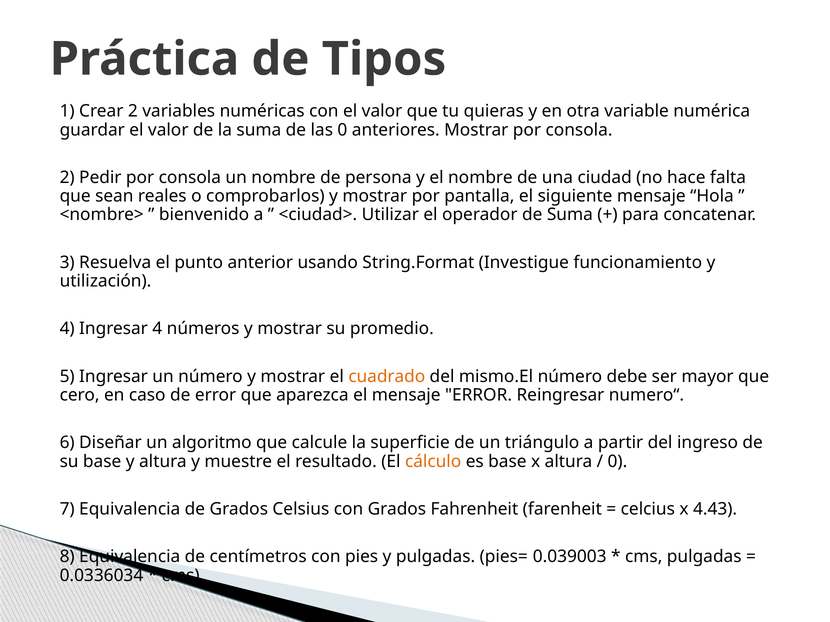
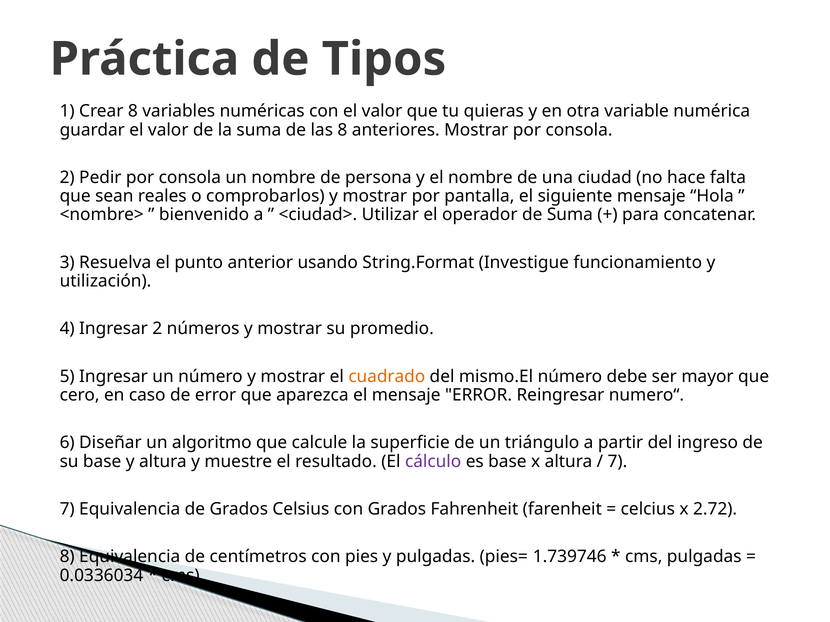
Crear 2: 2 -> 8
las 0: 0 -> 8
Ingresar 4: 4 -> 2
cálculo colour: orange -> purple
0 at (617, 462): 0 -> 7
4.43: 4.43 -> 2.72
0.039003: 0.039003 -> 1.739746
